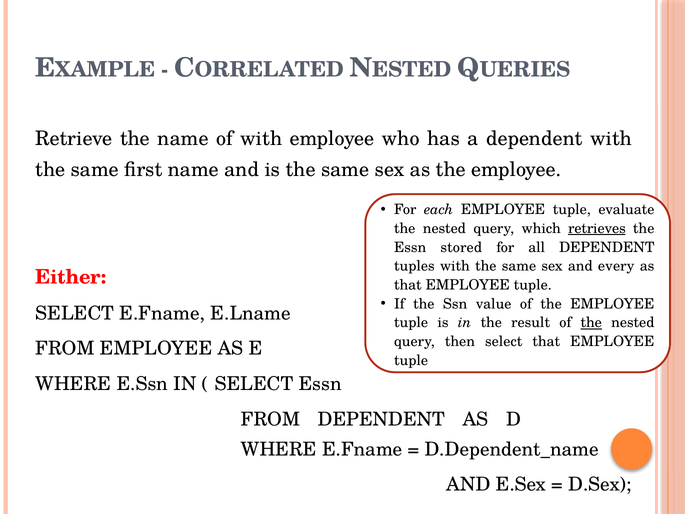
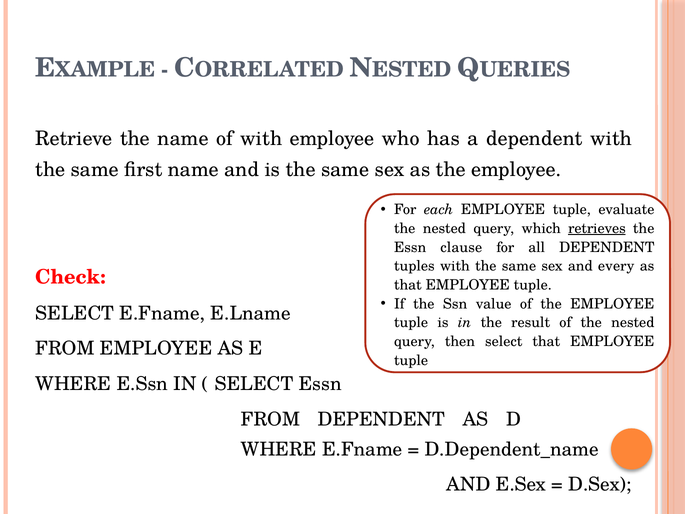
stored: stored -> clause
Either: Either -> Check
the at (591, 323) underline: present -> none
